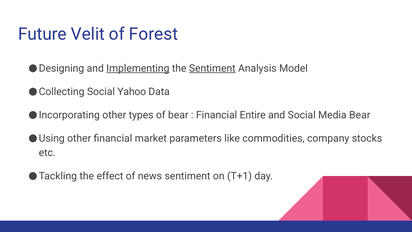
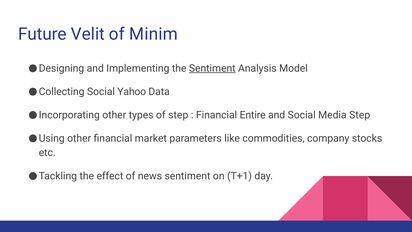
Forest: Forest -> Minim
Implementing underline: present -> none
of bear: bear -> step
Media Bear: Bear -> Step
